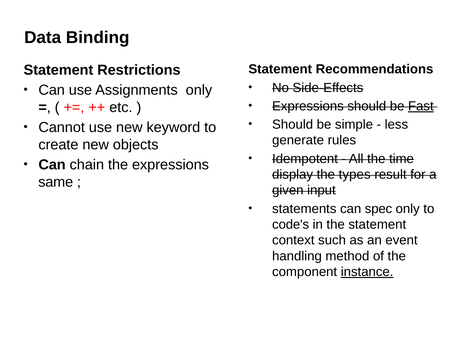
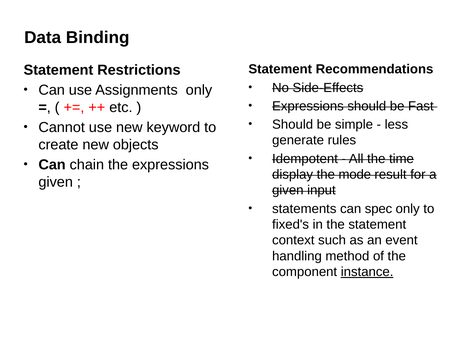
Fast underline: present -> none
types: types -> mode
same at (56, 182): same -> given
code's: code's -> fixed's
